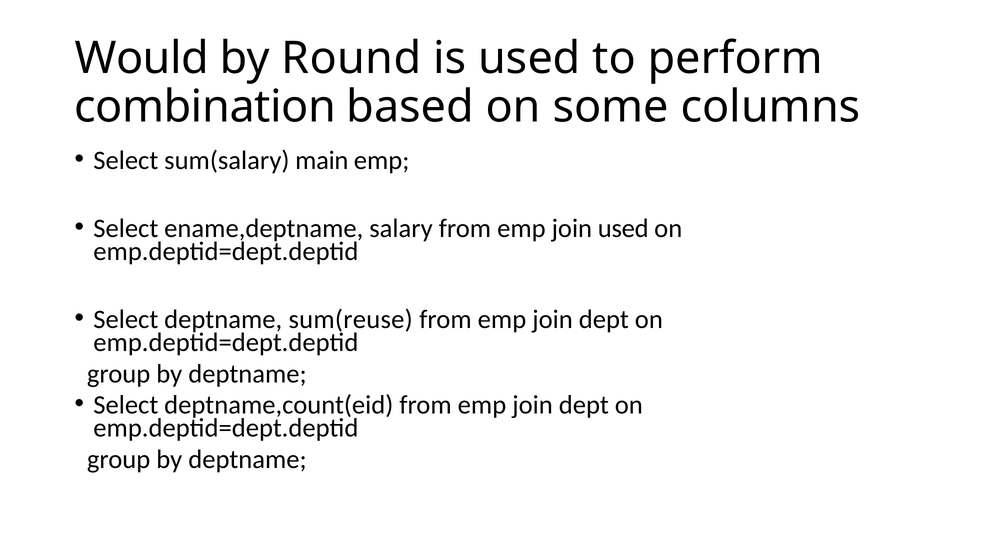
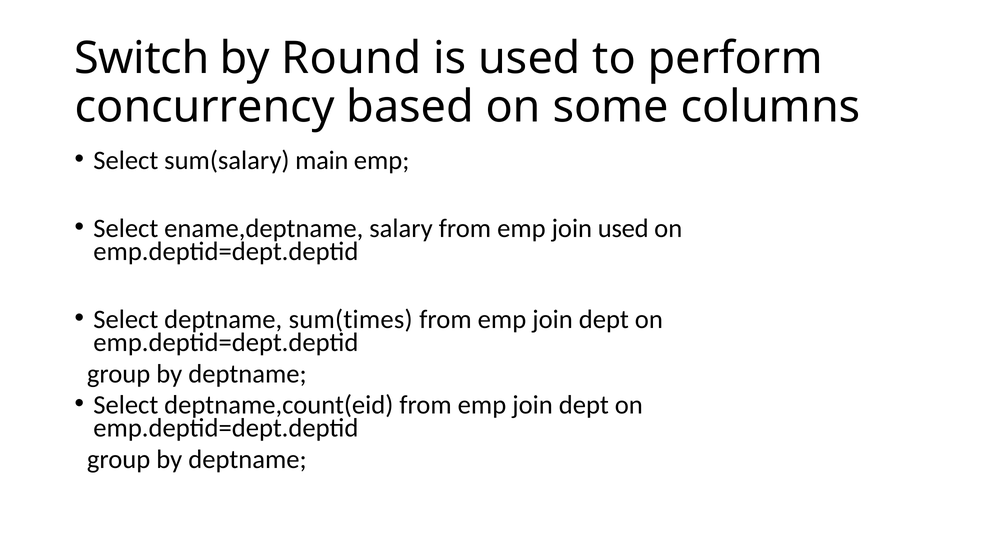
Would: Would -> Switch
combination: combination -> concurrency
sum(reuse: sum(reuse -> sum(times
